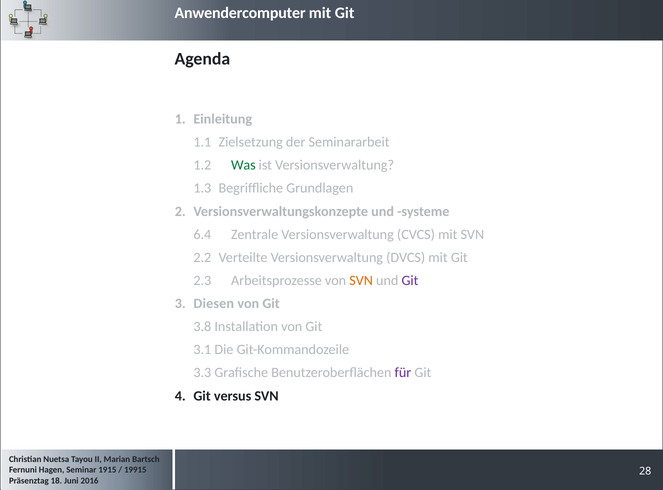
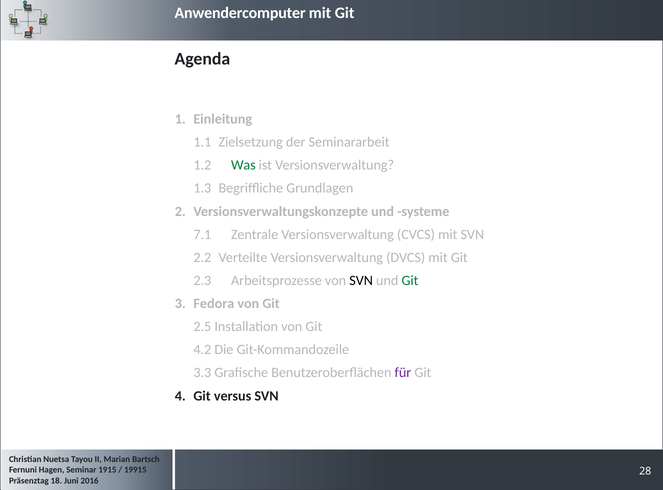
6.4: 6.4 -> 7.1
SVN at (361, 281) colour: orange -> black
Git at (410, 281) colour: purple -> green
Diesen: Diesen -> Fedora
3.8: 3.8 -> 2.5
3.1: 3.1 -> 4.2
